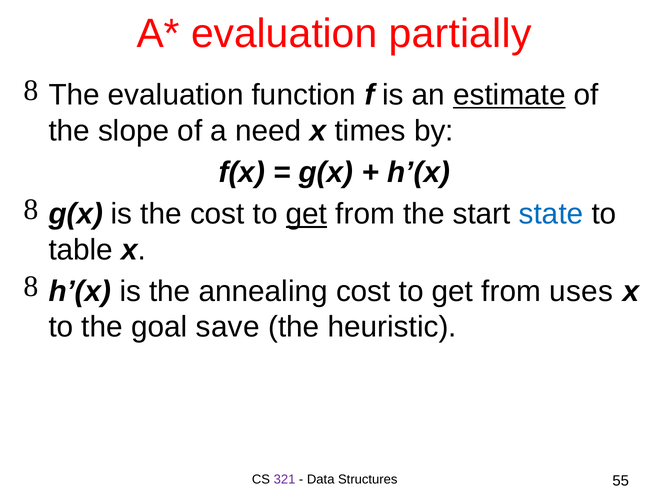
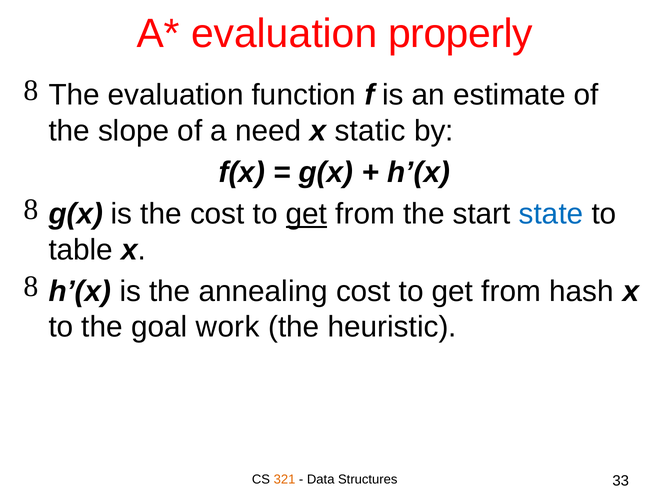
partially: partially -> properly
estimate underline: present -> none
times: times -> static
uses: uses -> hash
save: save -> work
321 colour: purple -> orange
55: 55 -> 33
